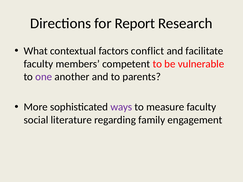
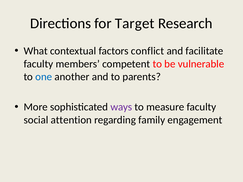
Report: Report -> Target
one colour: purple -> blue
literature: literature -> attention
